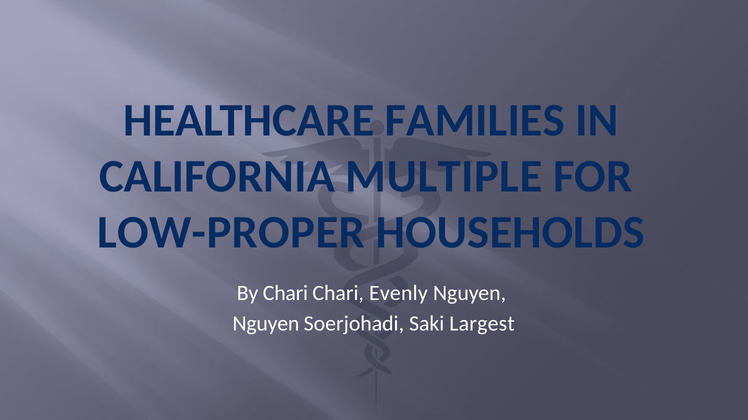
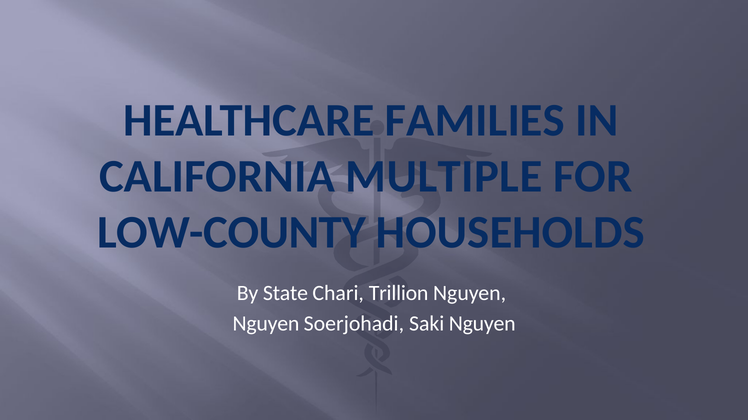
LOW-PROPER: LOW-PROPER -> LOW-COUNTY
By Chari: Chari -> State
Evenly: Evenly -> Trillion
Saki Largest: Largest -> Nguyen
